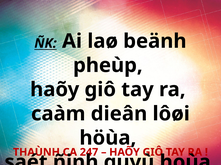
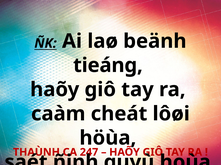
pheùp: pheùp -> tieáng
dieân: dieân -> cheát
